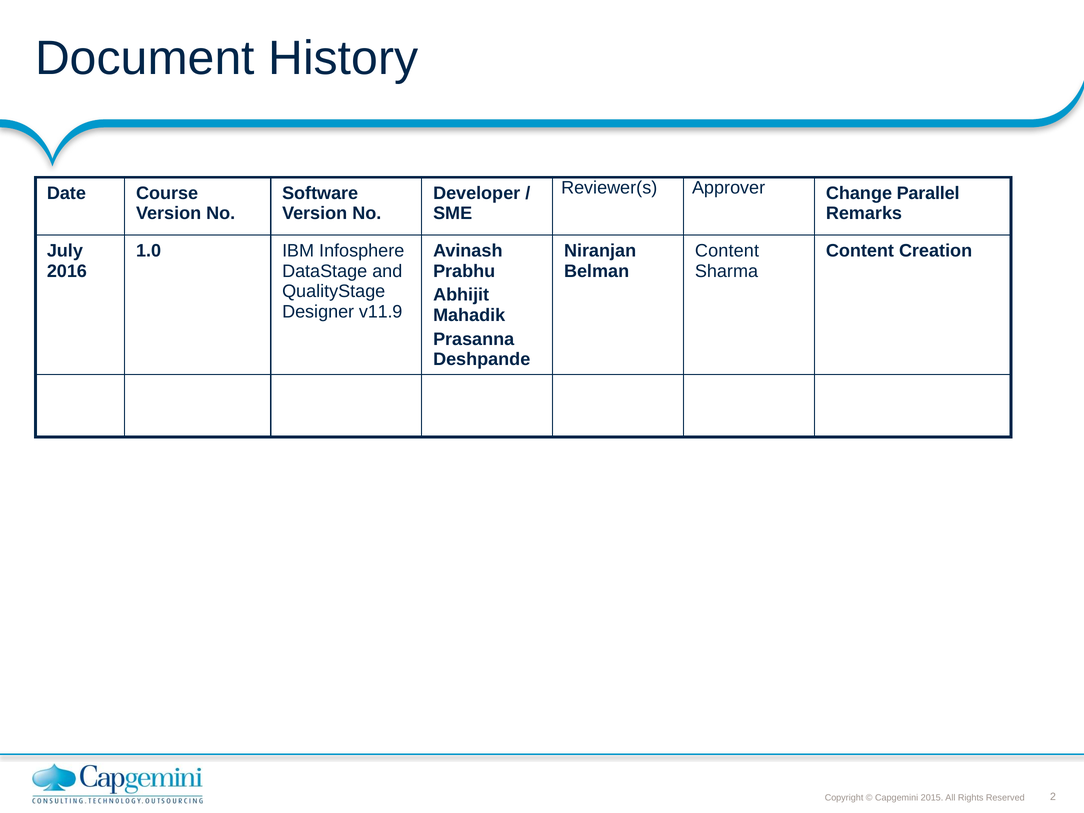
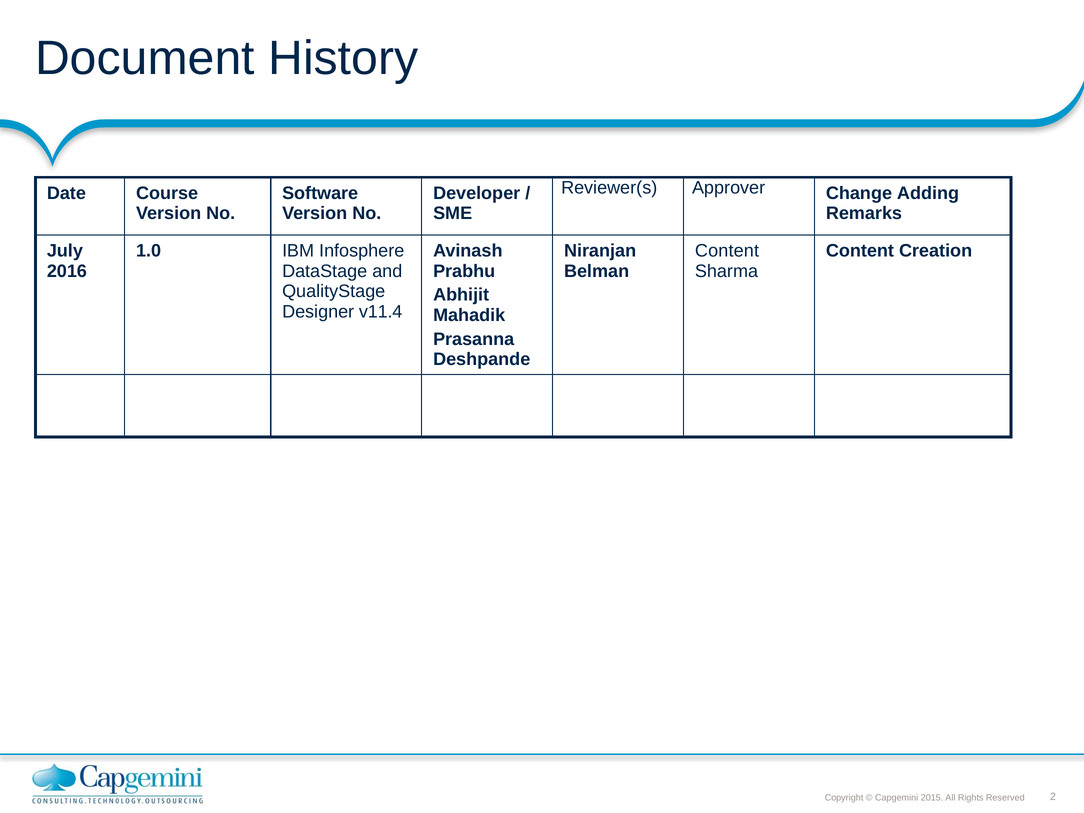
Parallel: Parallel -> Adding
v11.9: v11.9 -> v11.4
